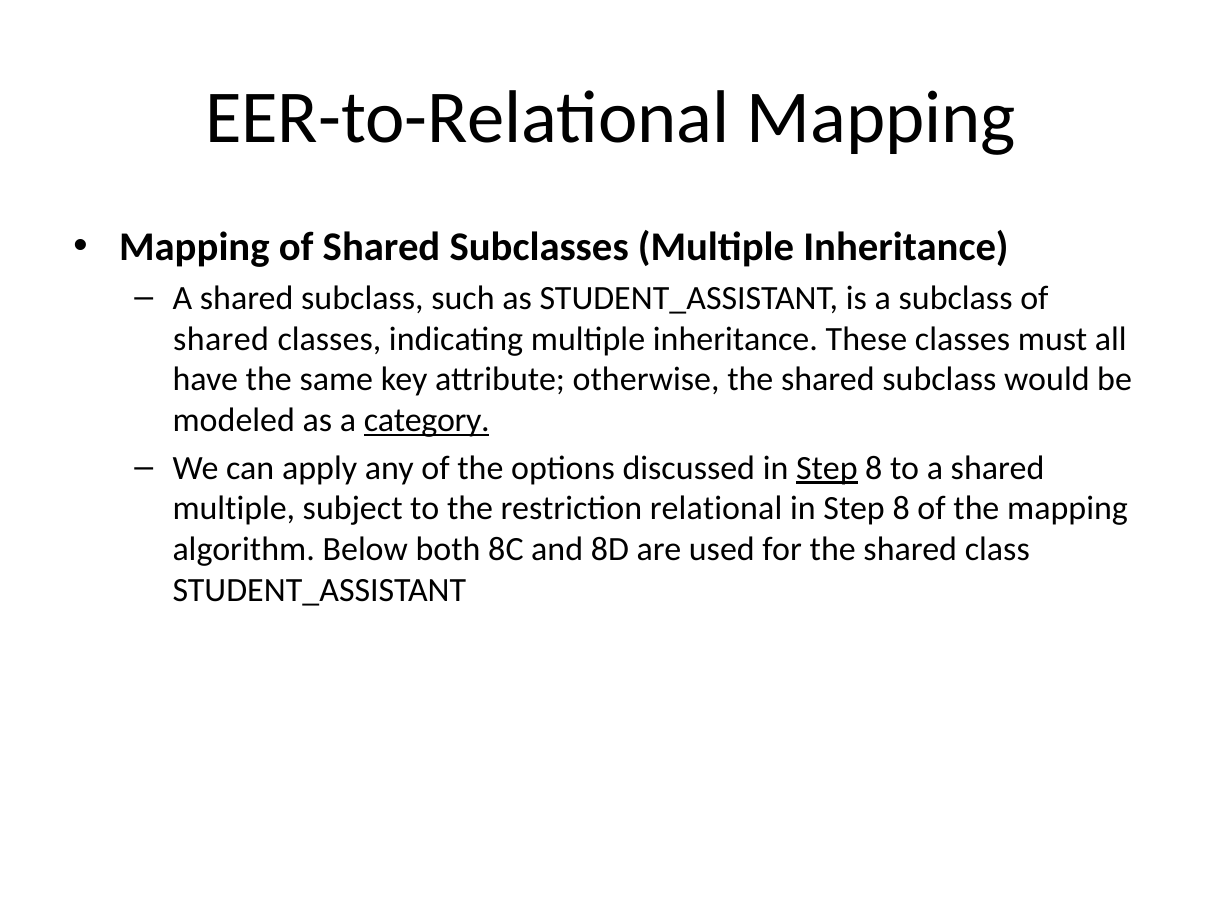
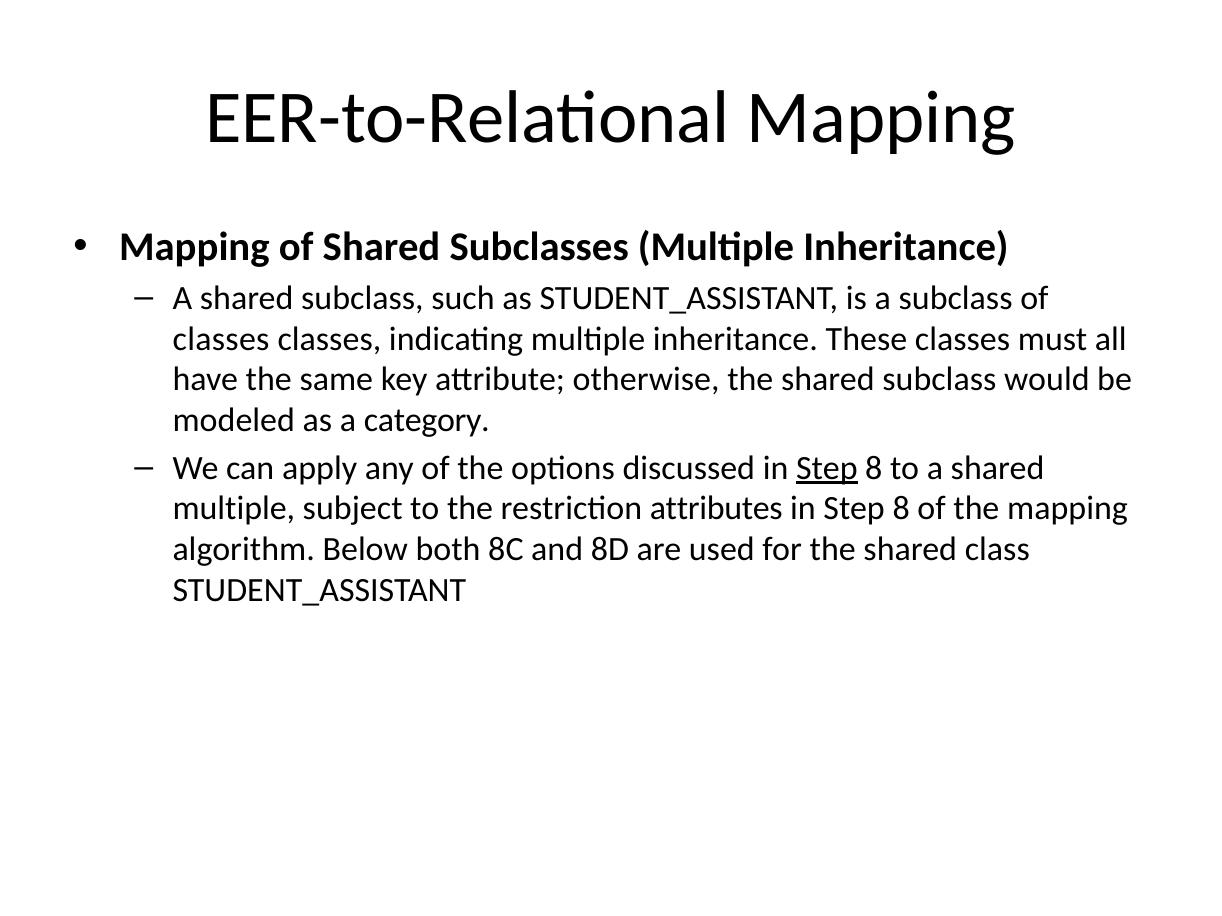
shared at (221, 339): shared -> classes
category underline: present -> none
relational: relational -> attributes
